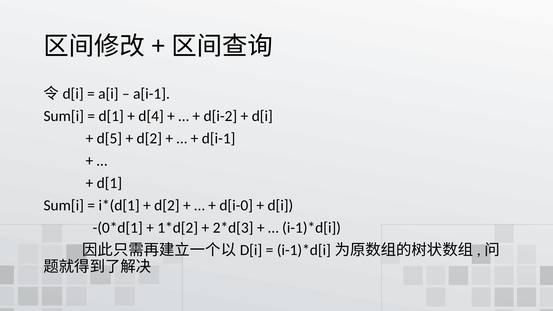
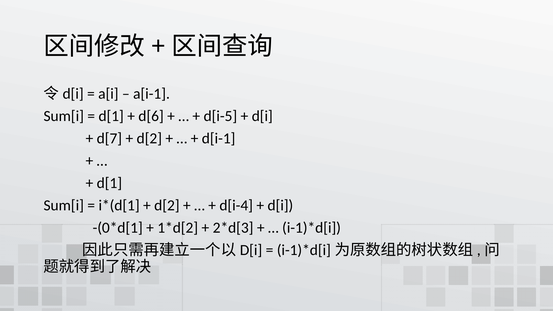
d[4: d[4 -> d[6
d[i-2: d[i-2 -> d[i-5
d[5: d[5 -> d[7
d[i-0: d[i-0 -> d[i-4
